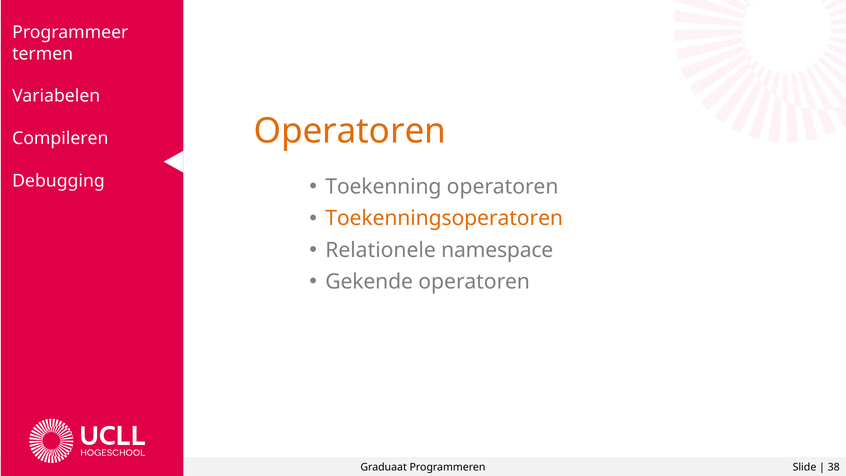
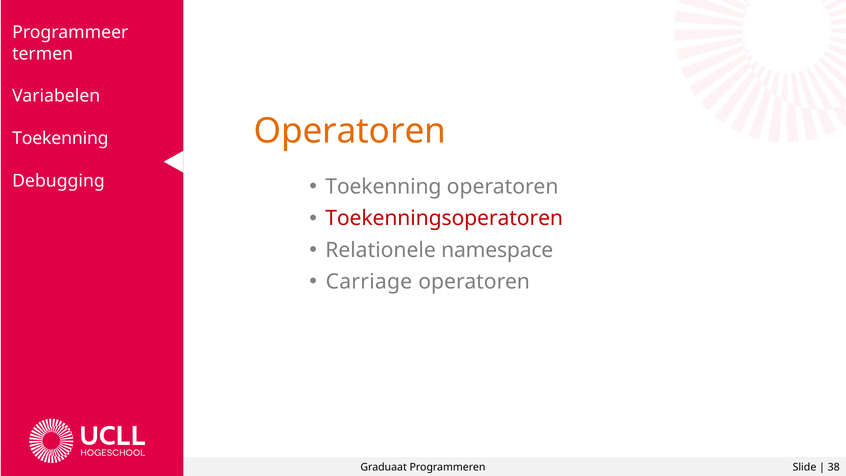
Compileren at (60, 138): Compileren -> Toekenning
Toekenningsoperatoren colour: orange -> red
Gekende: Gekende -> Carriage
